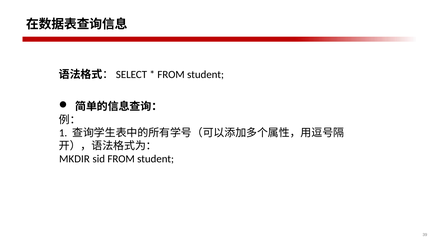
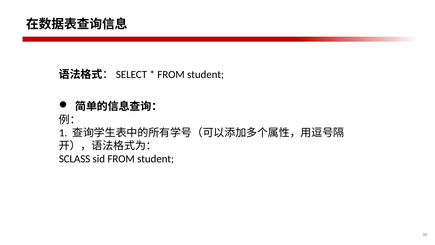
MKDIR: MKDIR -> SCLASS
